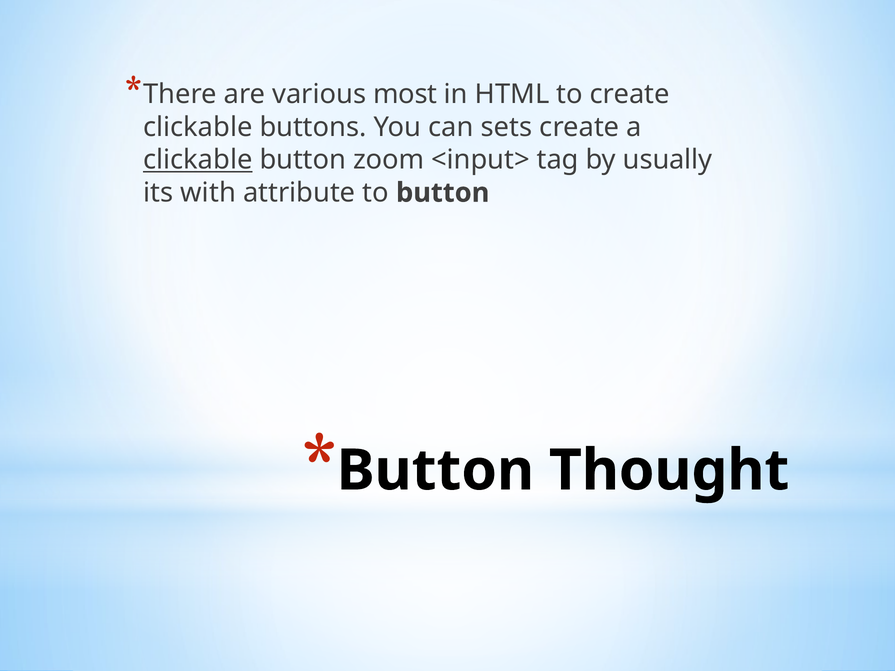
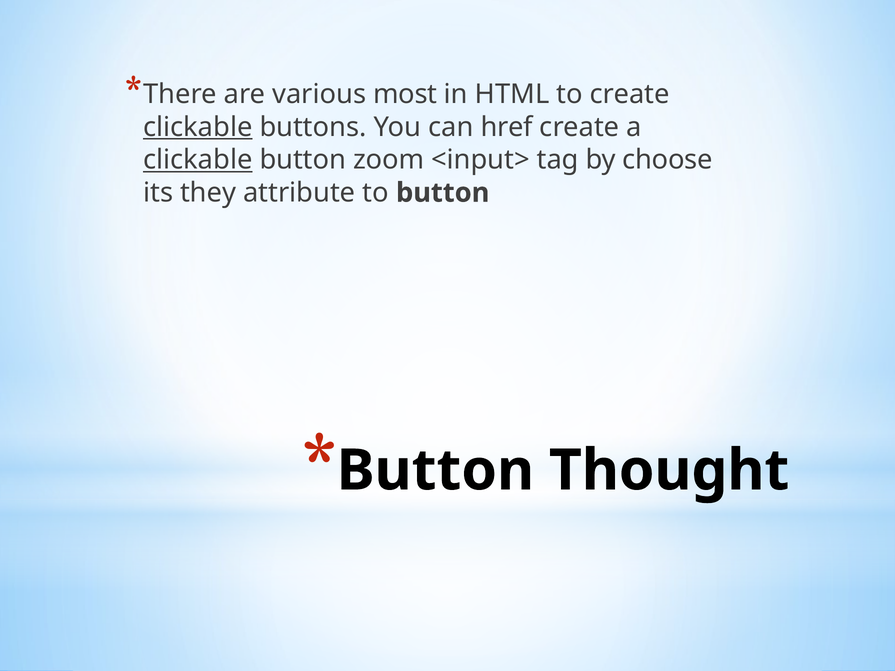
clickable at (198, 127) underline: none -> present
sets: sets -> href
usually: usually -> choose
with: with -> they
